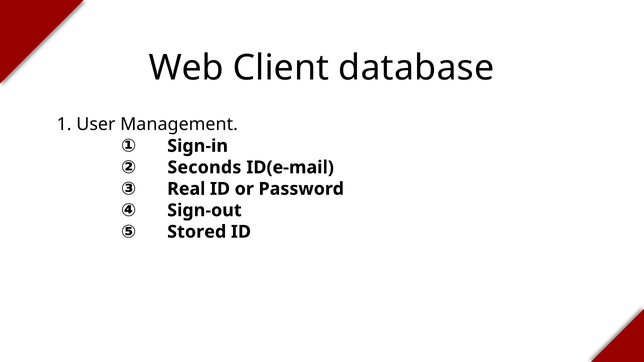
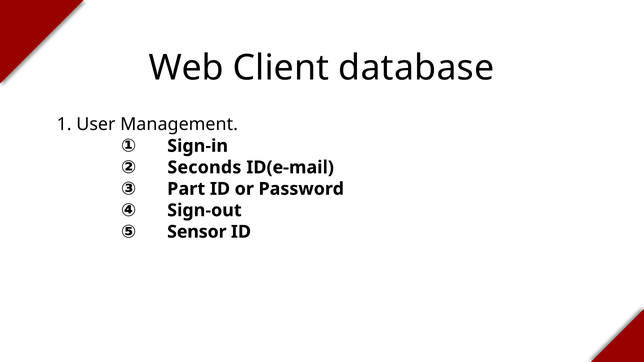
Real: Real -> Part
Stored: Stored -> Sensor
